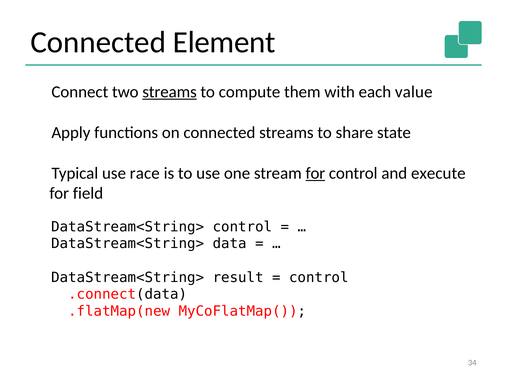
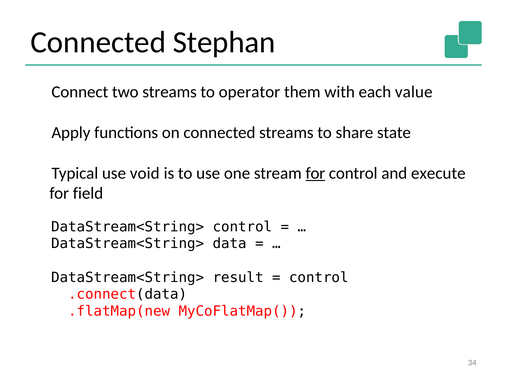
Element: Element -> Stephan
streams at (170, 92) underline: present -> none
compute: compute -> operator
race: race -> void
